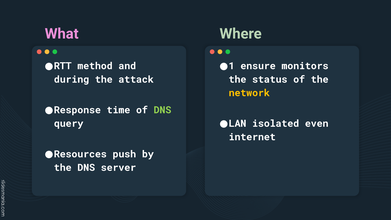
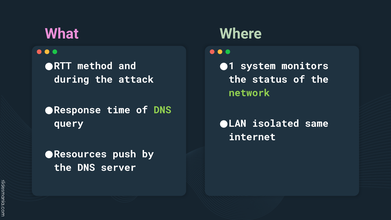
ensure: ensure -> system
network colour: yellow -> light green
even: even -> same
